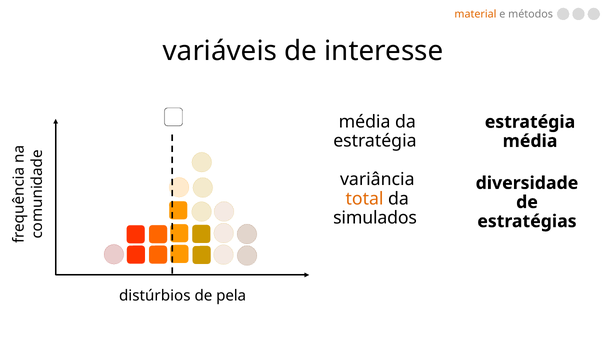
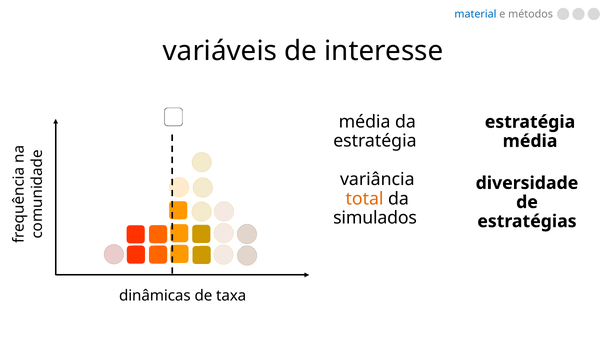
material colour: orange -> blue
distúrbios: distúrbios -> dinâmicas
pela: pela -> taxa
